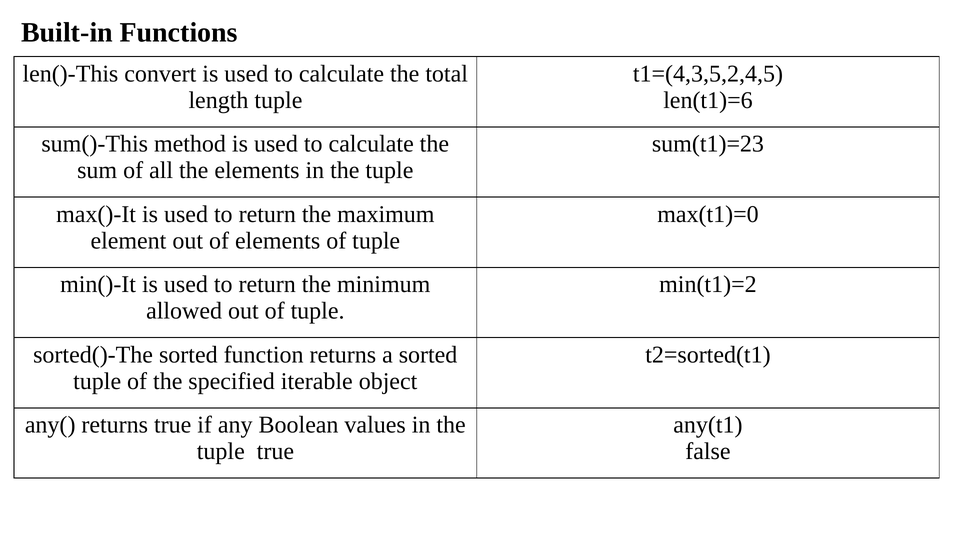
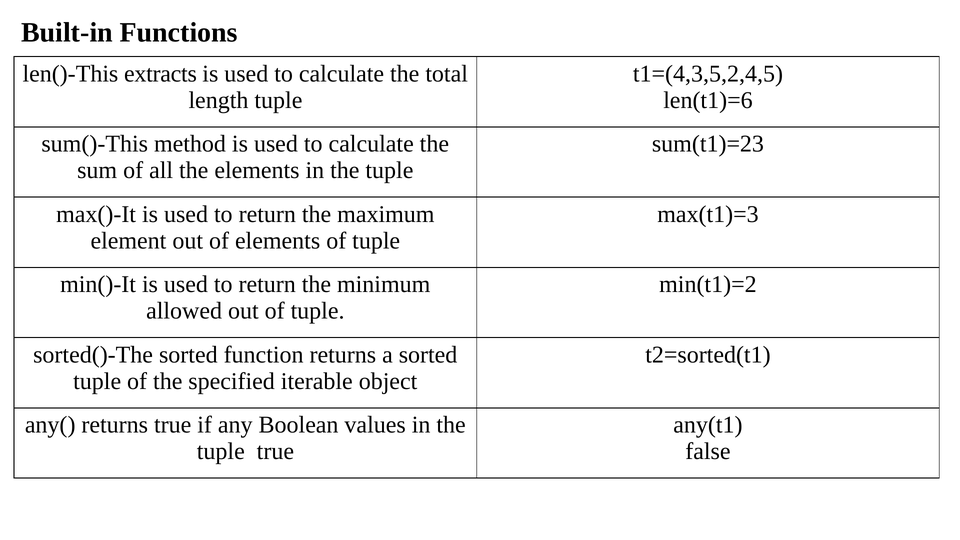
convert: convert -> extracts
max(t1)=0: max(t1)=0 -> max(t1)=3
